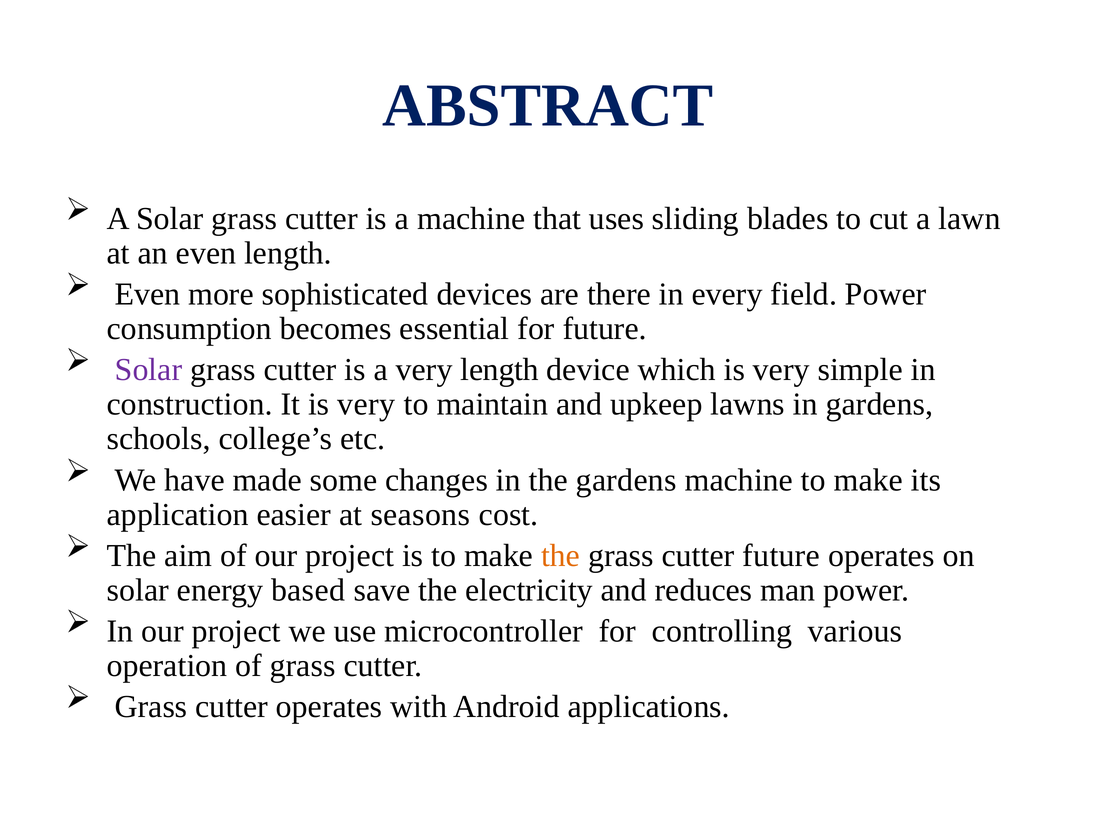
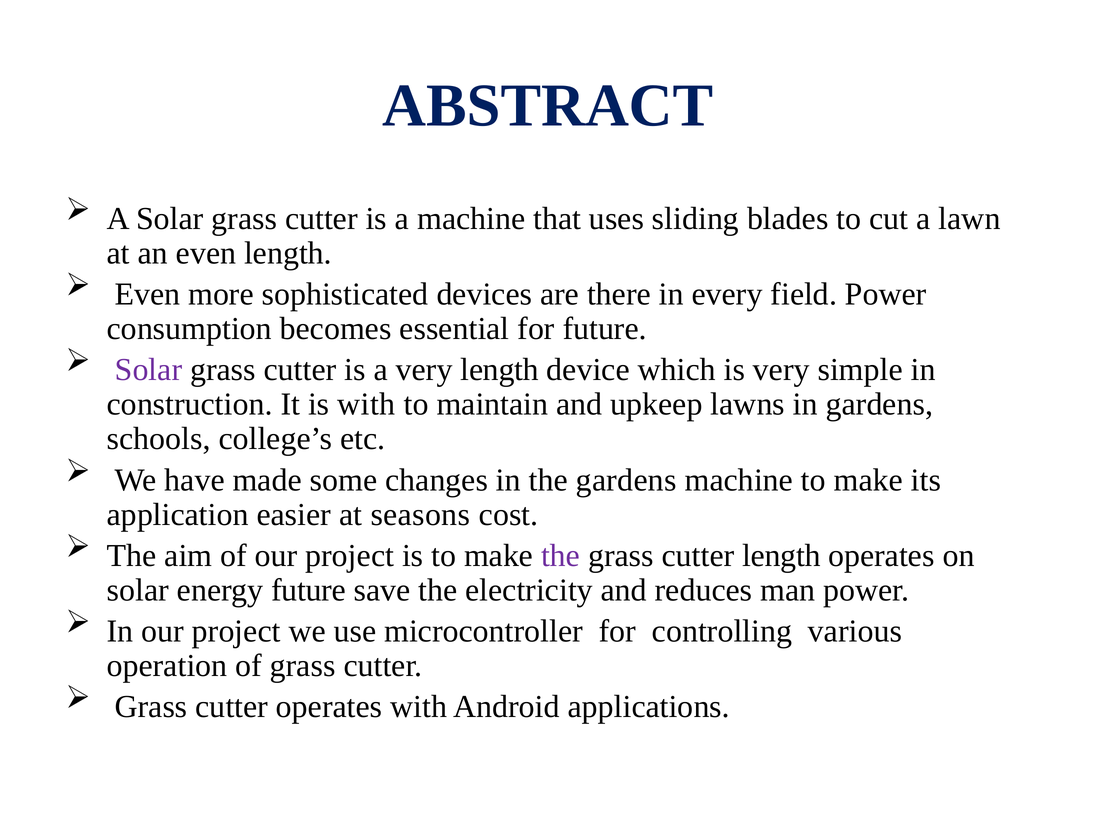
It is very: very -> with
the at (561, 556) colour: orange -> purple
cutter future: future -> length
energy based: based -> future
